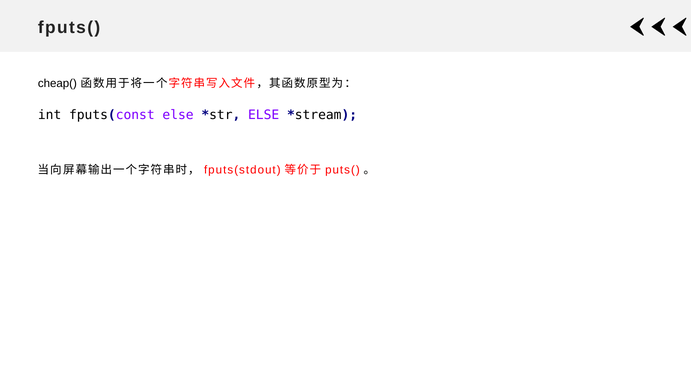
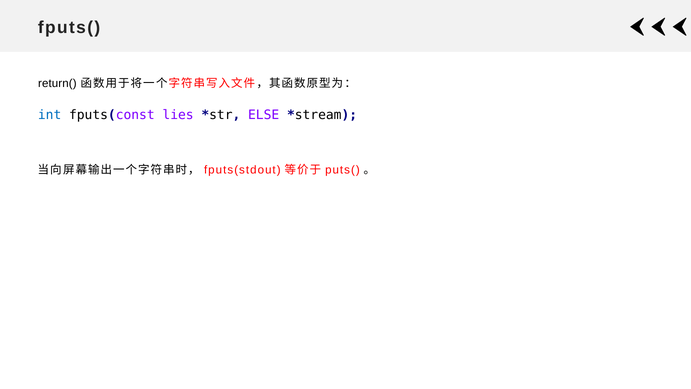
cheap(: cheap( -> return(
int colour: black -> blue
fputs(const else: else -> lies
